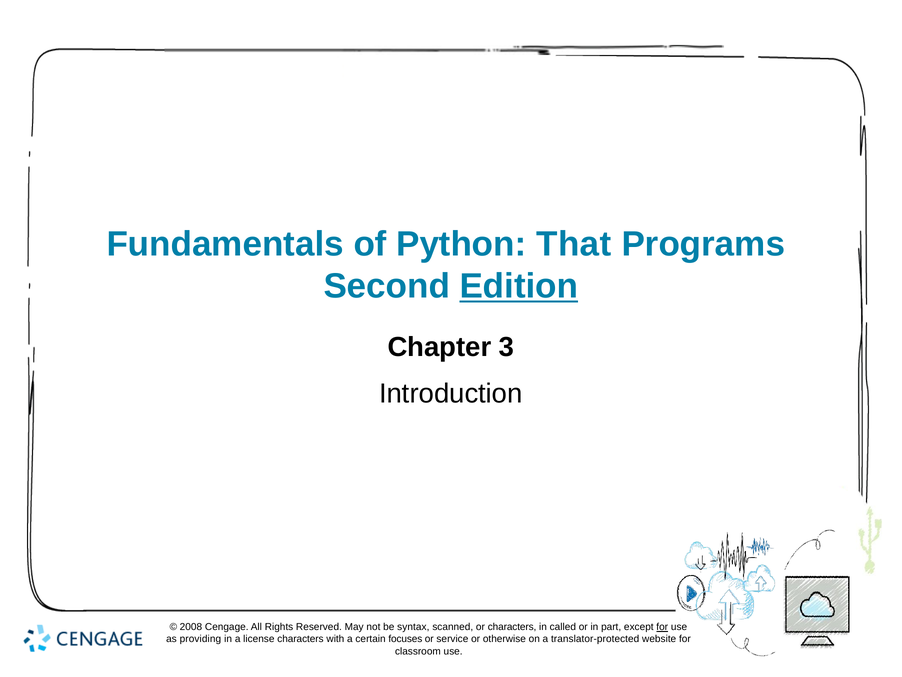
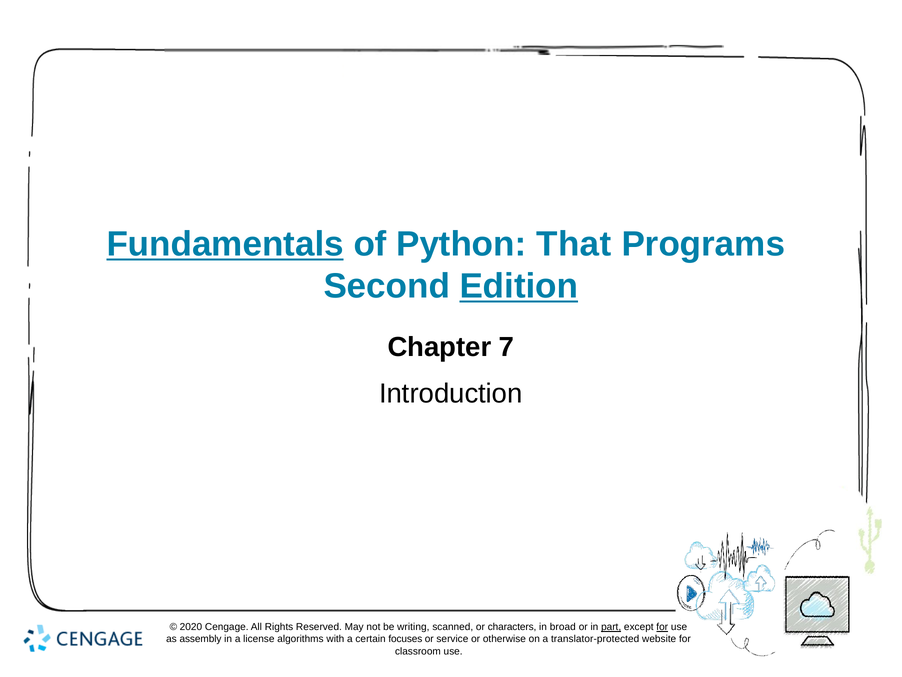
Fundamentals underline: none -> present
3: 3 -> 7
2008: 2008 -> 2020
syntax: syntax -> writing
called: called -> broad
part underline: none -> present
providing: providing -> assembly
license characters: characters -> algorithms
